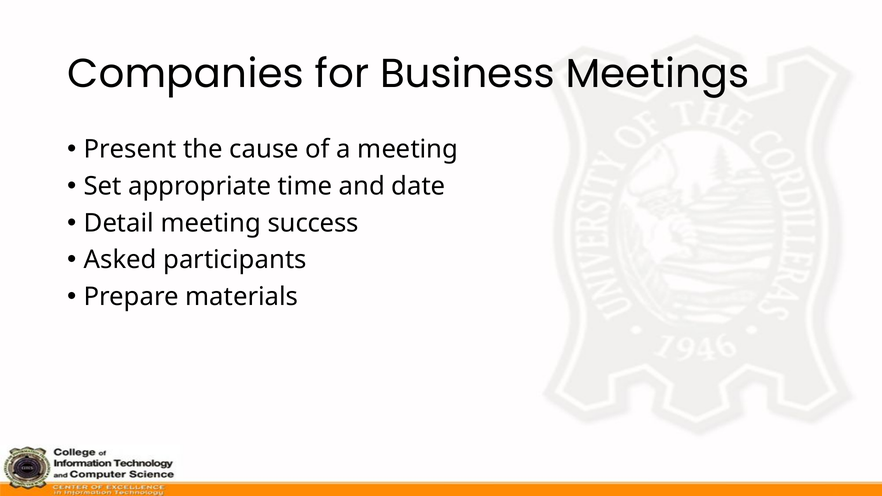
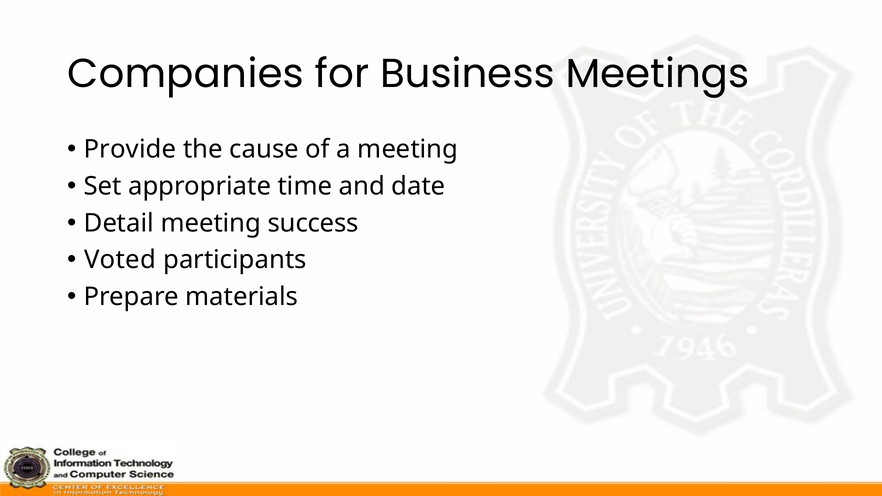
Present: Present -> Provide
Asked: Asked -> Voted
